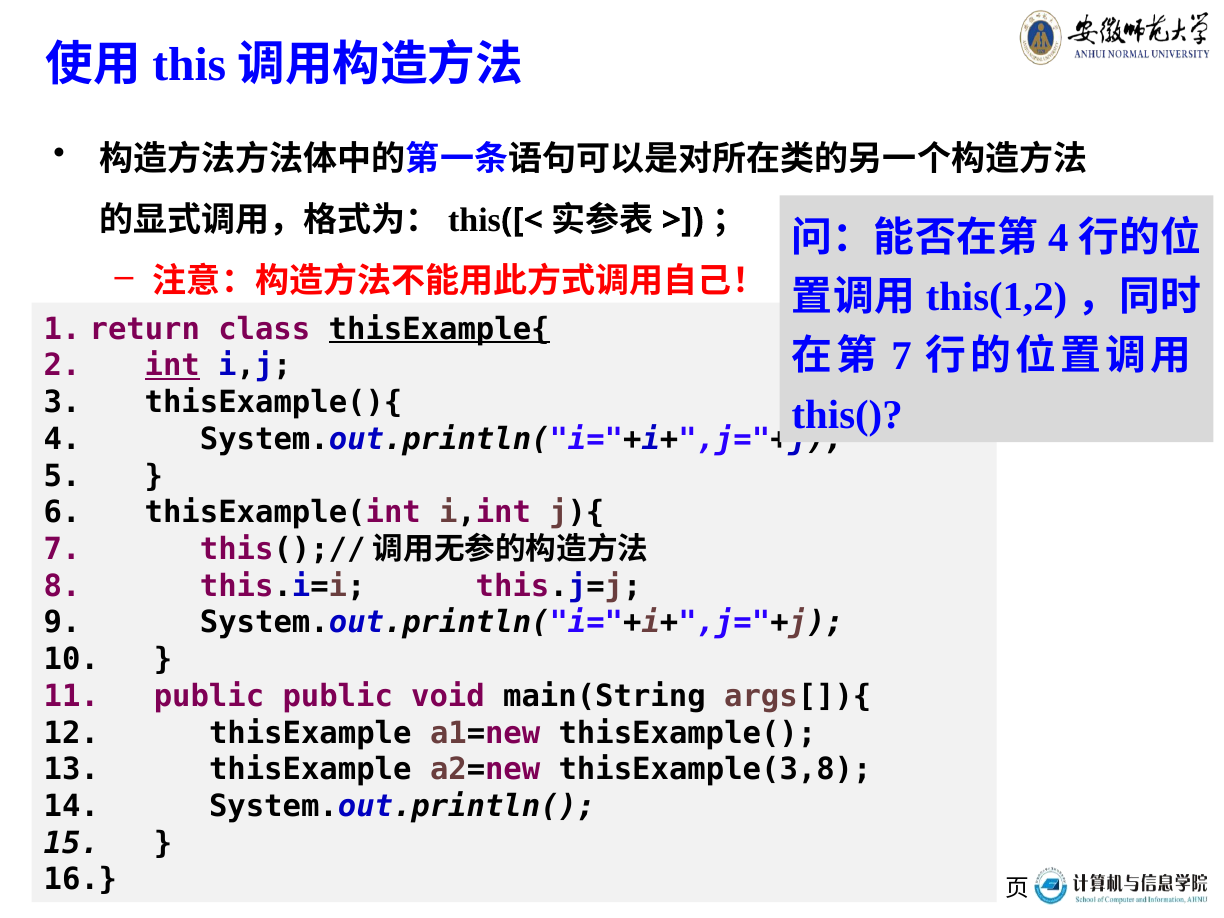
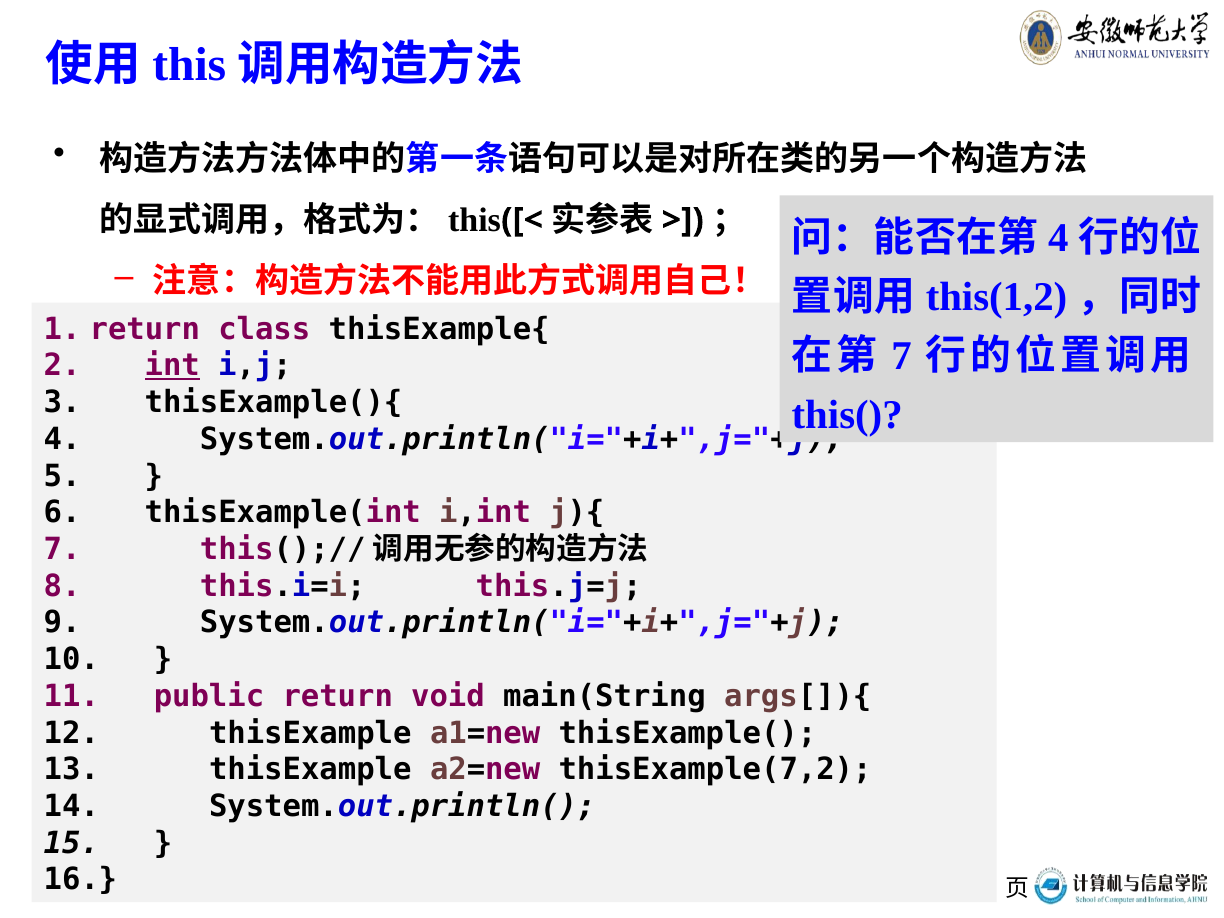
thisExample{ underline: present -> none
public public: public -> return
thisExample(3,8: thisExample(3,8 -> thisExample(7,2
